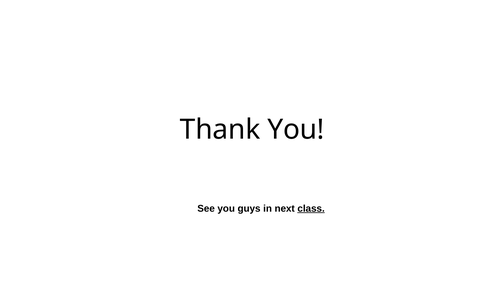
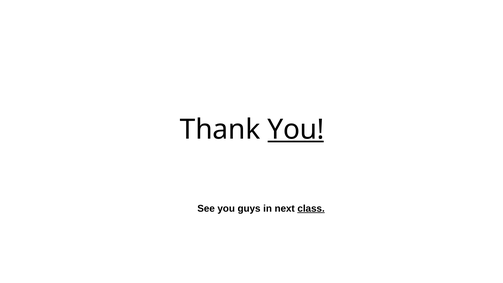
You at (296, 130) underline: none -> present
